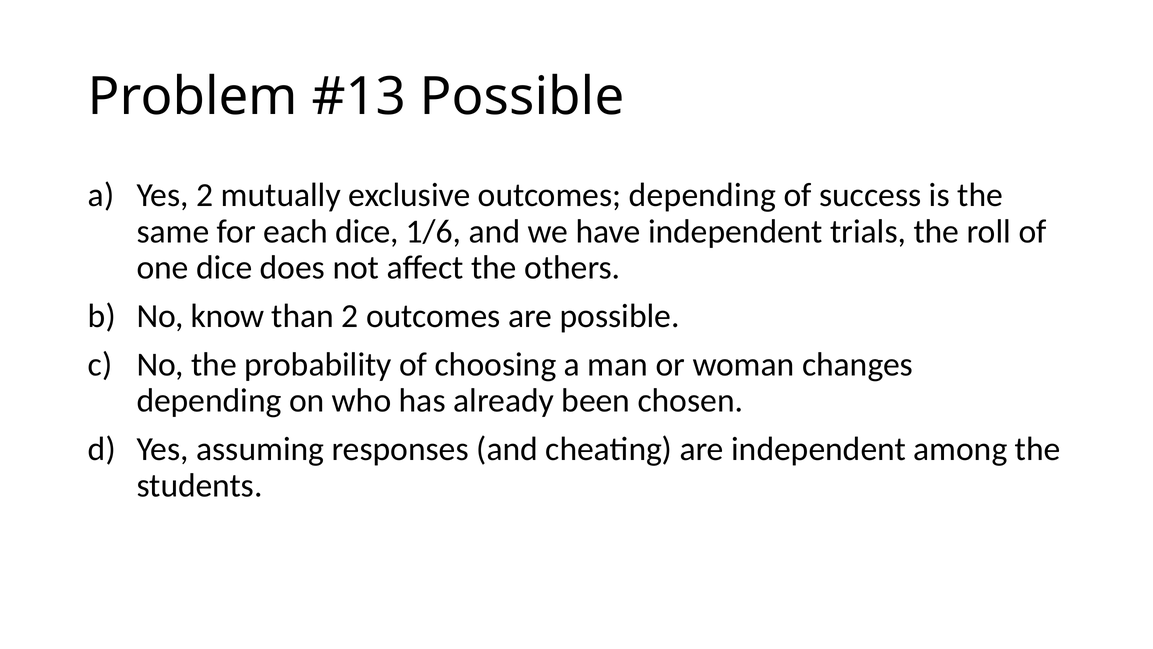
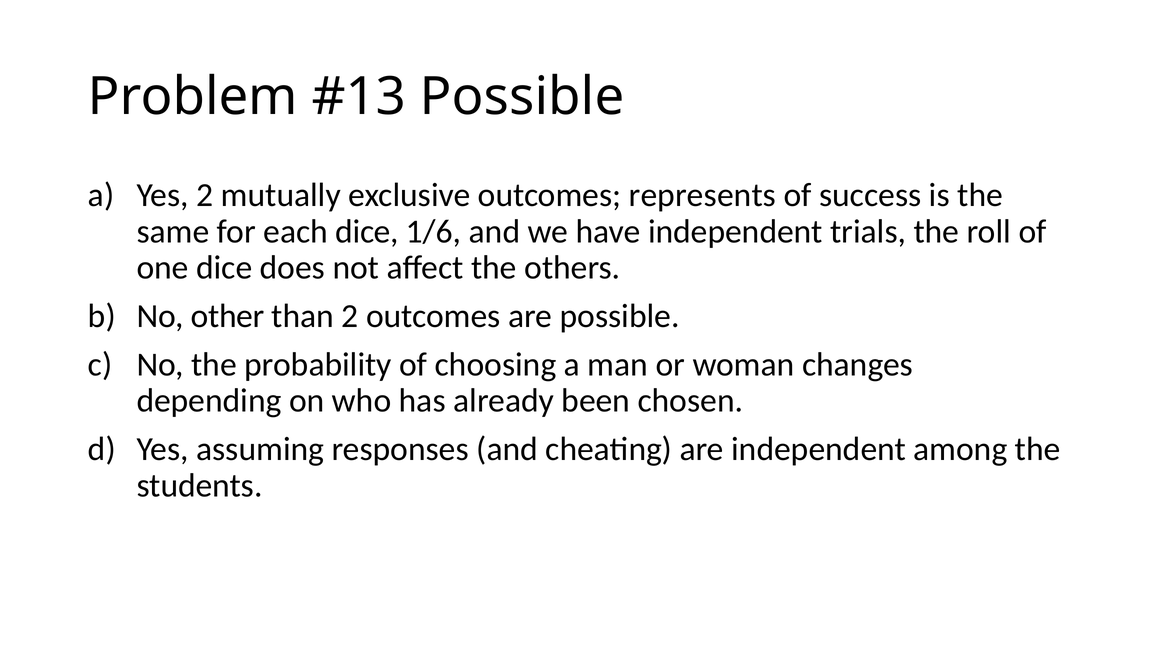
outcomes depending: depending -> represents
know: know -> other
